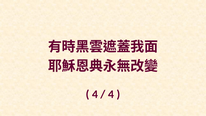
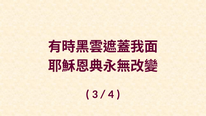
4 at (95, 94): 4 -> 3
